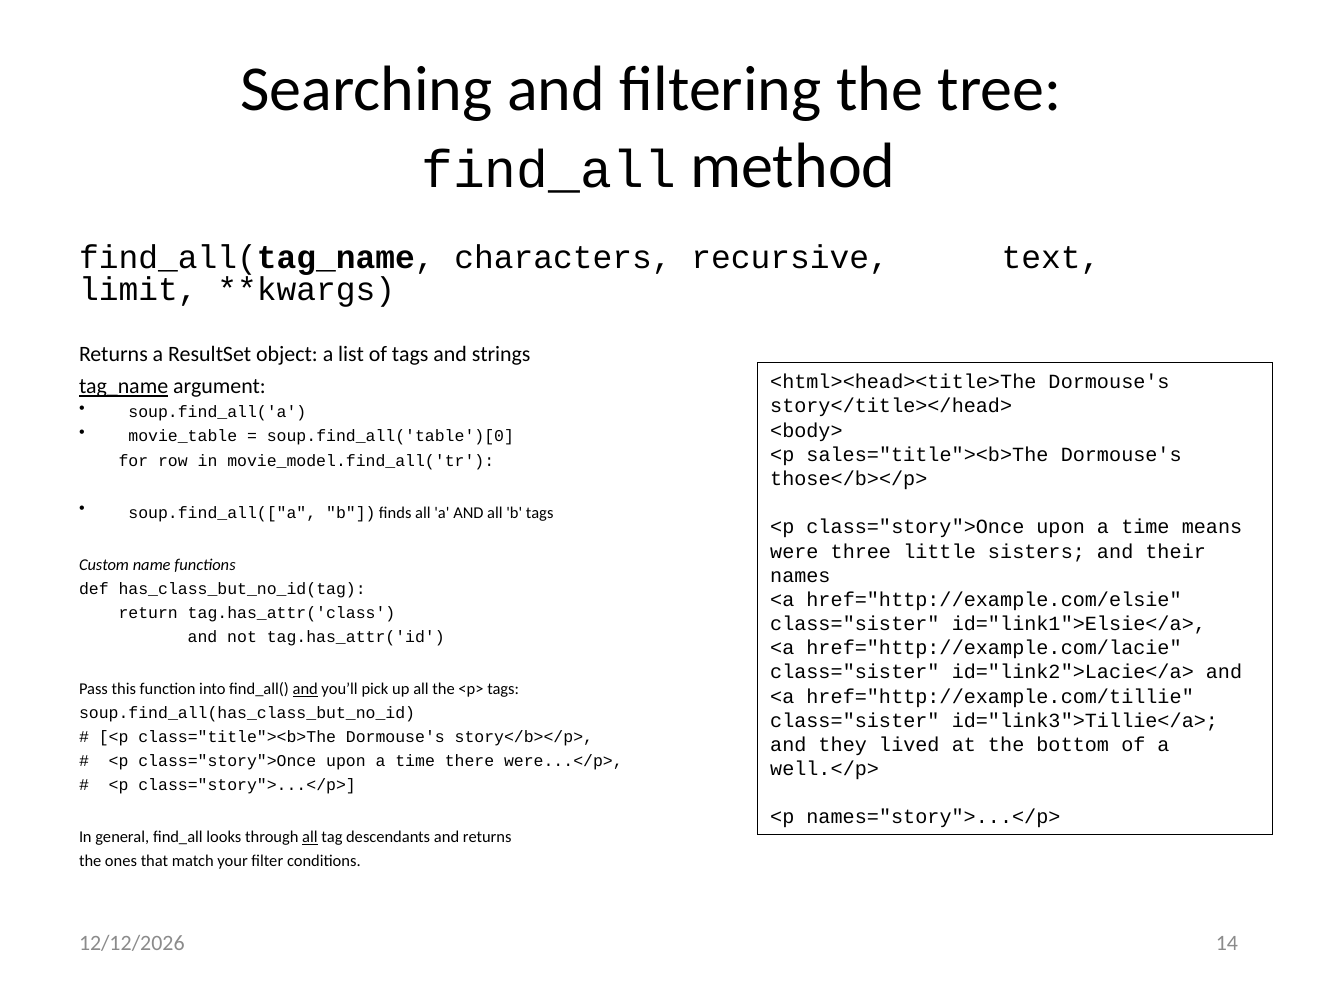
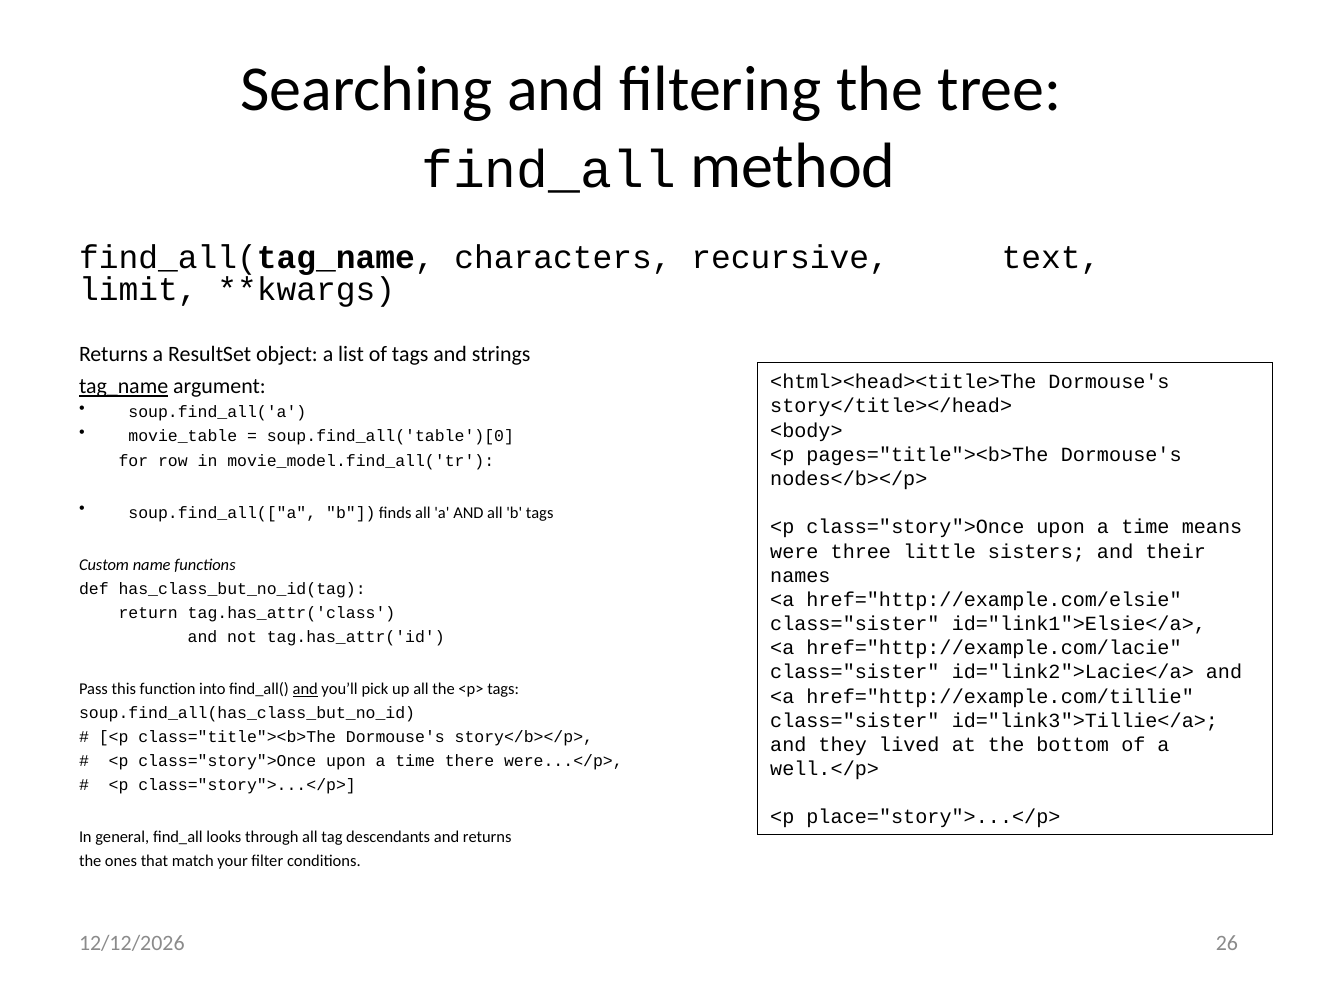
sales="title"><b>The: sales="title"><b>The -> pages="title"><b>The
those</b></p>: those</b></p> -> nodes</b></p>
names="story">...</p>: names="story">...</p> -> place="story">...</p>
all at (310, 837) underline: present -> none
14: 14 -> 26
